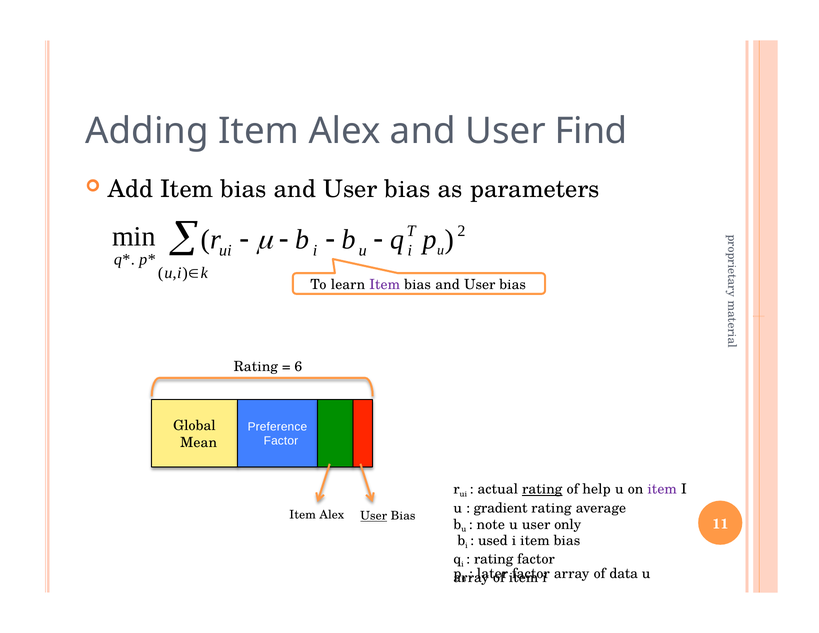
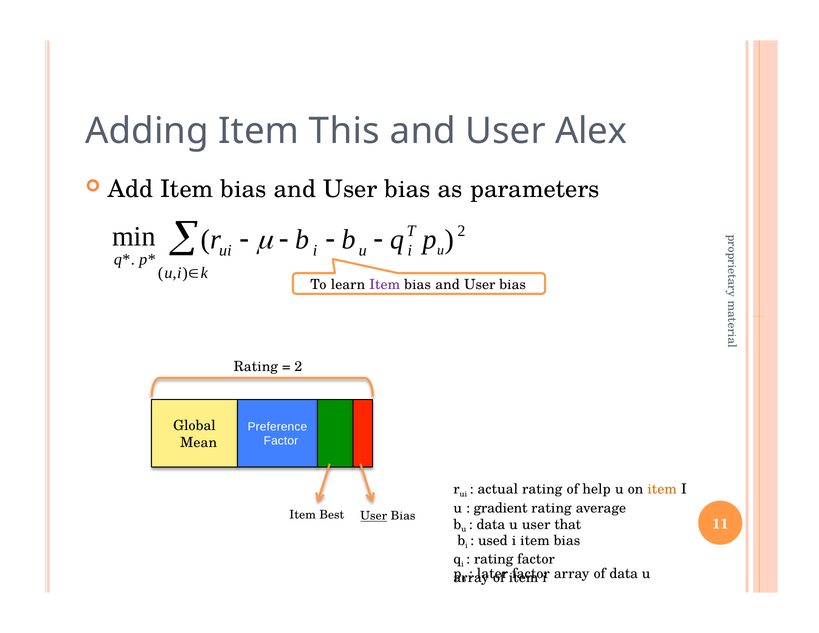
Adding Item Alex: Alex -> This
Find: Find -> Alex
6 at (298, 366): 6 -> 2
rating at (542, 489) underline: present -> none
item at (662, 489) colour: purple -> orange
Alex at (332, 515): Alex -> Best
note at (491, 524): note -> data
only: only -> that
